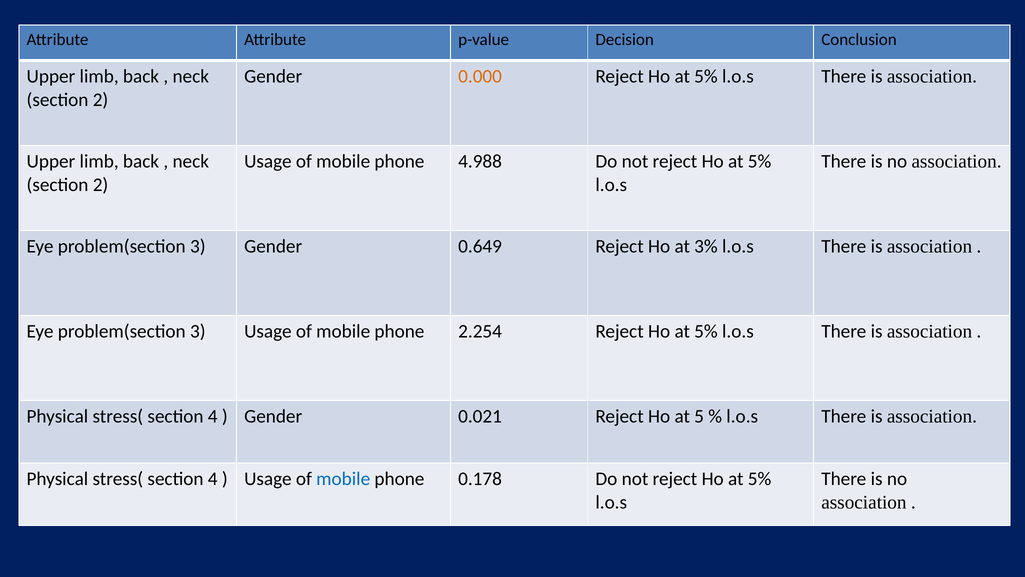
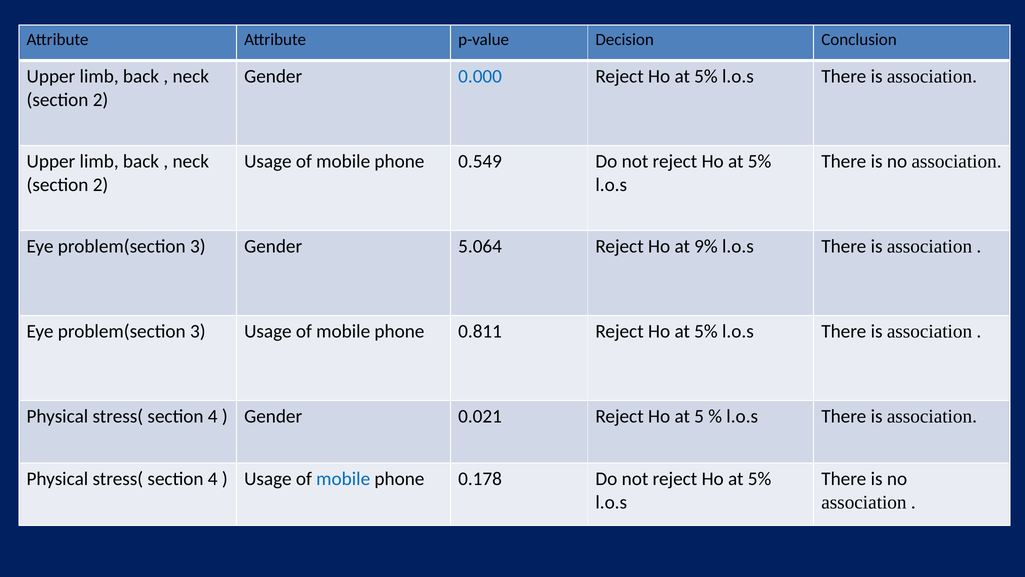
0.000 colour: orange -> blue
4.988: 4.988 -> 0.549
0.649: 0.649 -> 5.064
3%: 3% -> 9%
2.254: 2.254 -> 0.811
